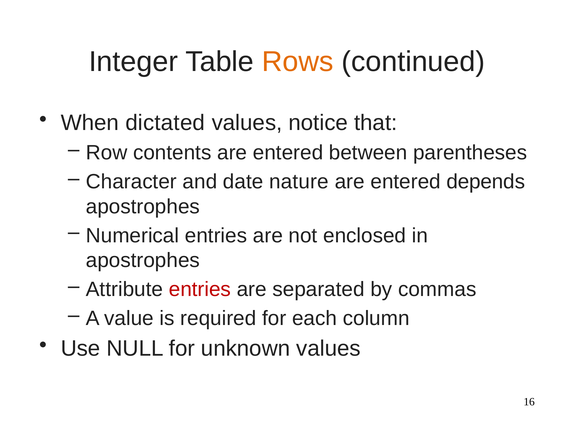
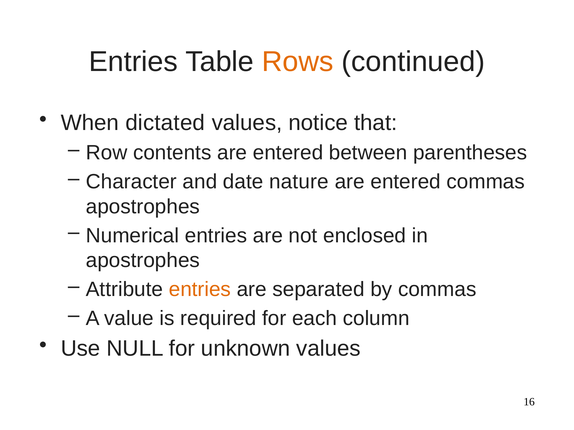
Integer at (133, 62): Integer -> Entries
entered depends: depends -> commas
entries at (200, 290) colour: red -> orange
